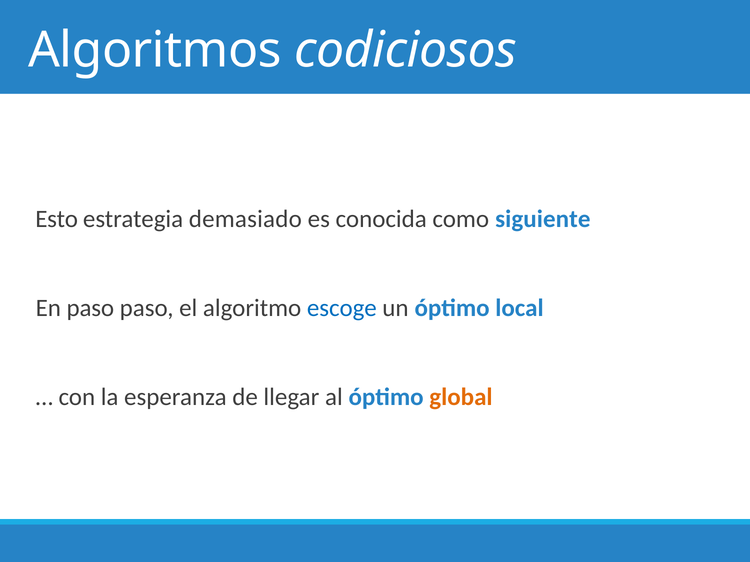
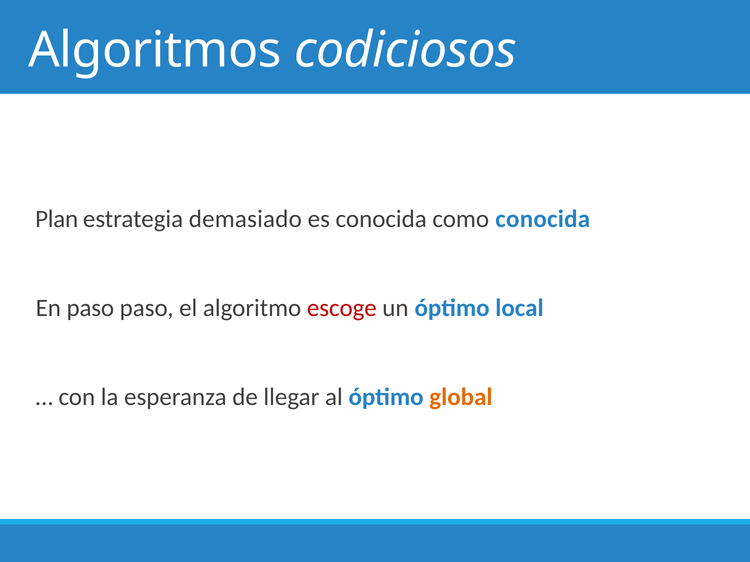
Esto: Esto -> Plan
como siguiente: siguiente -> conocida
escoge colour: blue -> red
